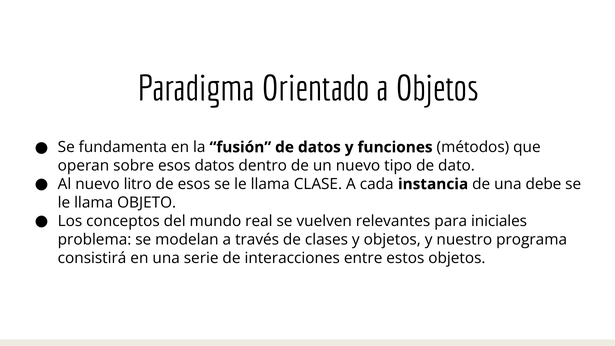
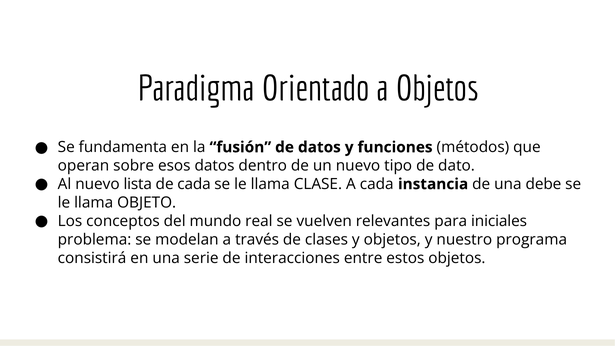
litro: litro -> lista
de esos: esos -> cada
